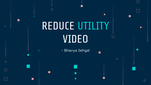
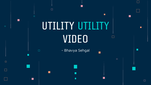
REDUCE at (58, 26): REDUCE -> UTILITY
